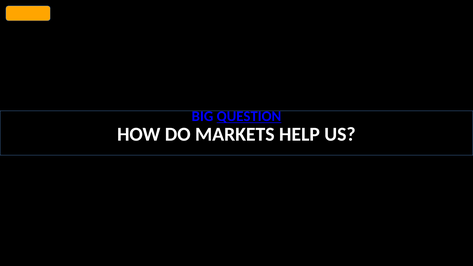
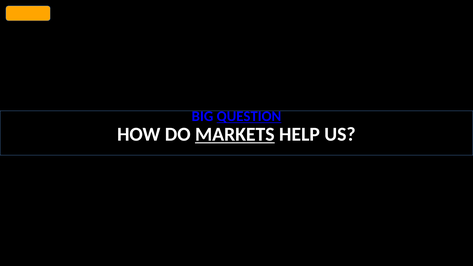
MARKETS underline: none -> present
